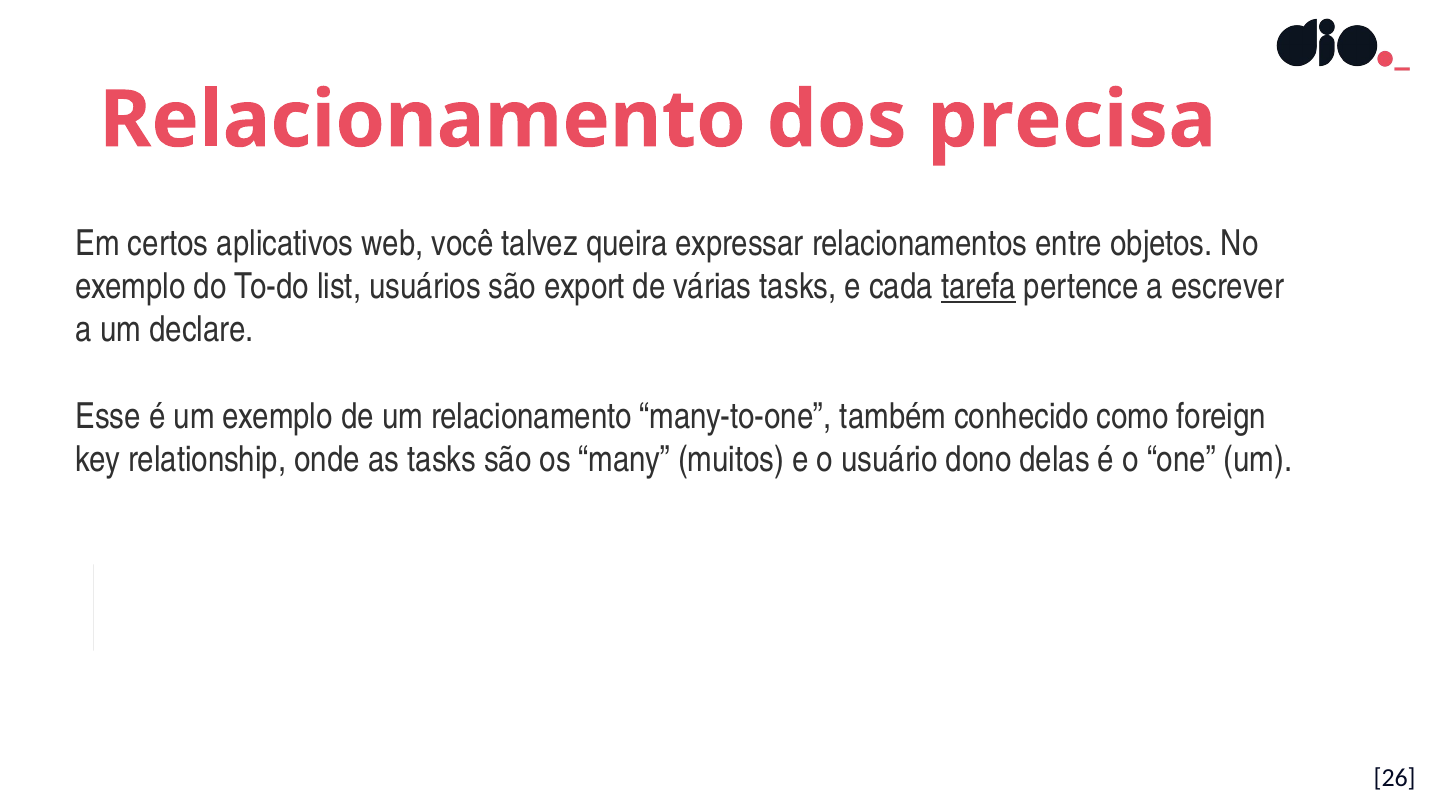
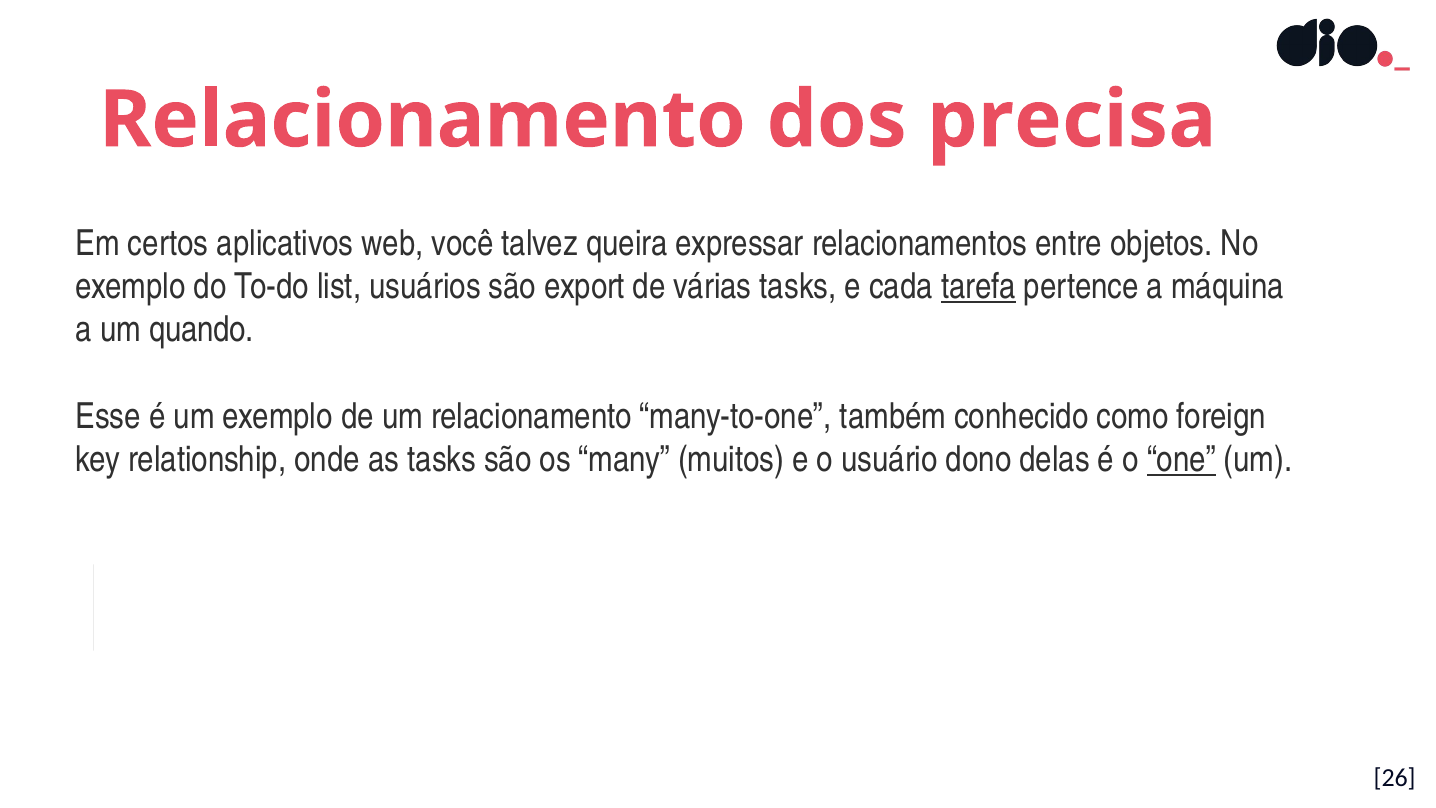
escrever: escrever -> máquina
declare: declare -> quando
one underline: none -> present
